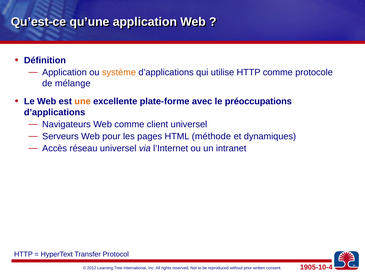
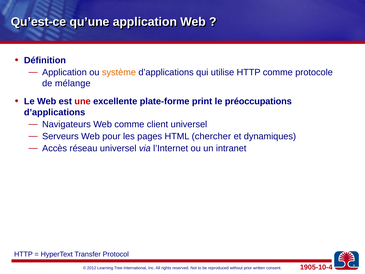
une colour: orange -> red
avec: avec -> print
méthode: méthode -> chercher
